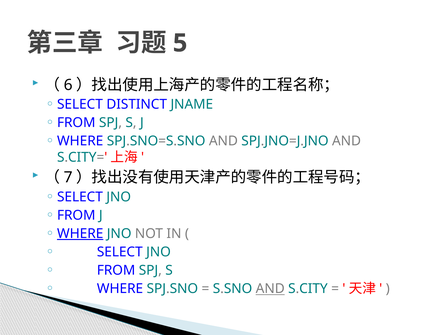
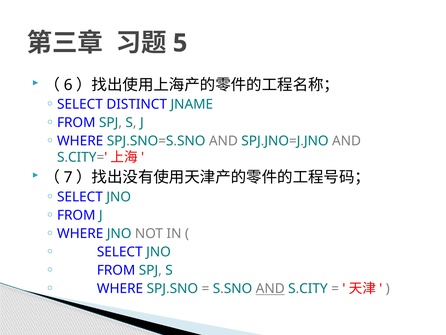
WHERE at (80, 233) underline: present -> none
